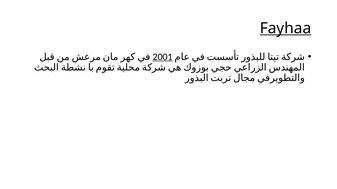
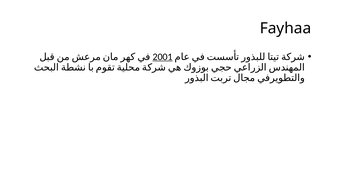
Fayhaa underline: present -> none
